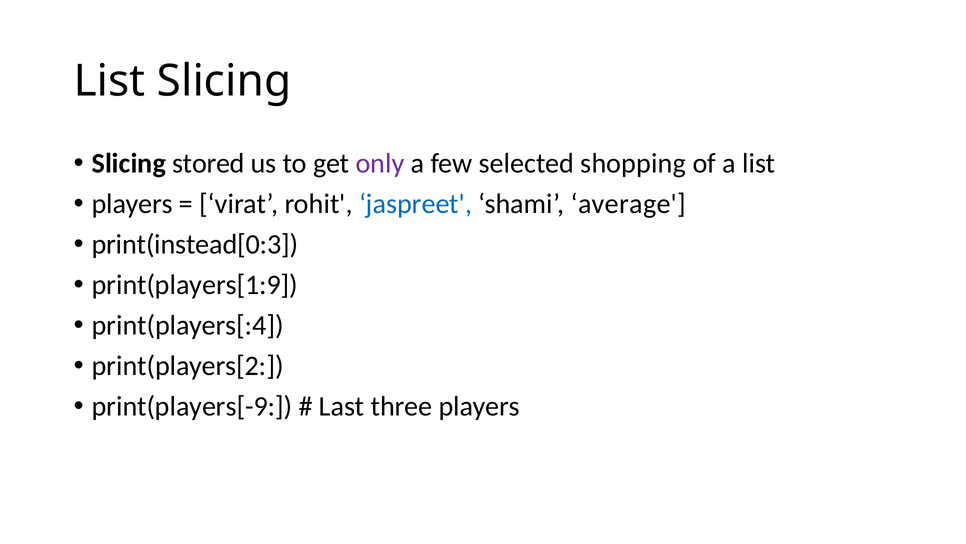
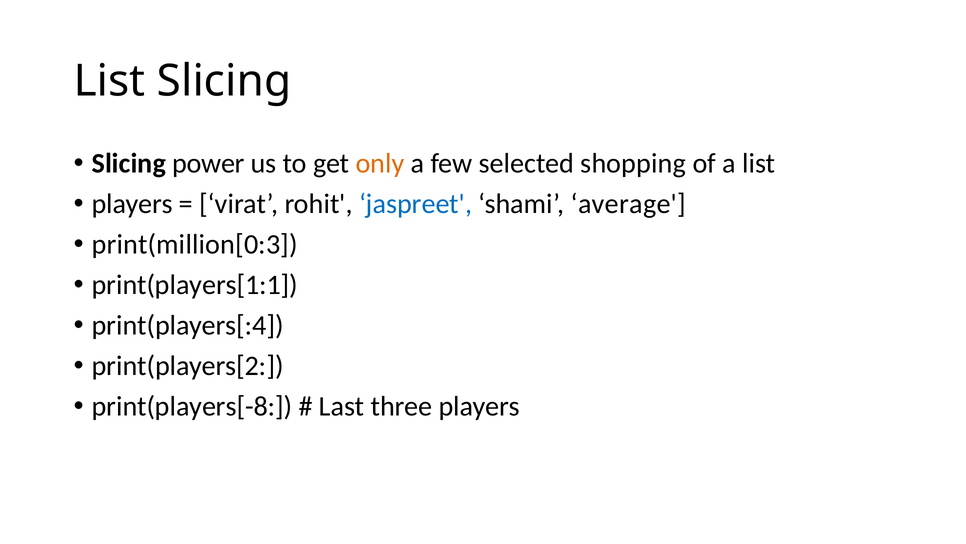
stored: stored -> power
only colour: purple -> orange
print(instead[0:3: print(instead[0:3 -> print(million[0:3
print(players[1:9: print(players[1:9 -> print(players[1:1
print(players[-9: print(players[-9 -> print(players[-8
